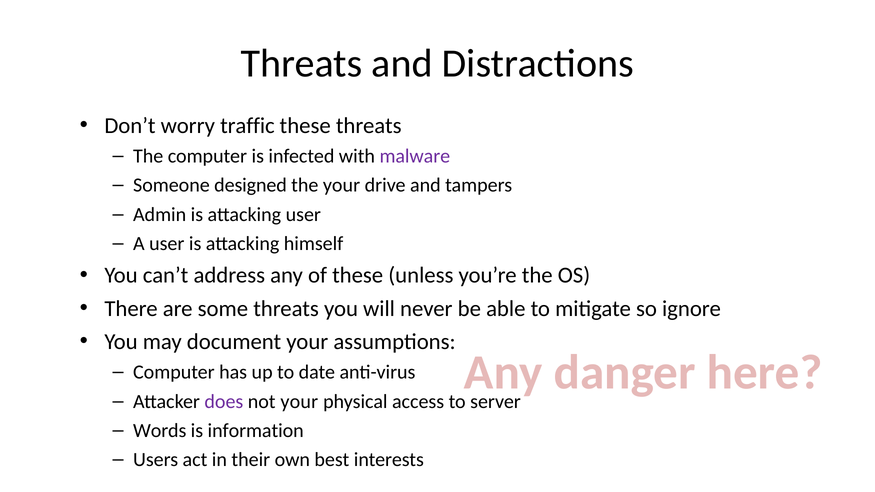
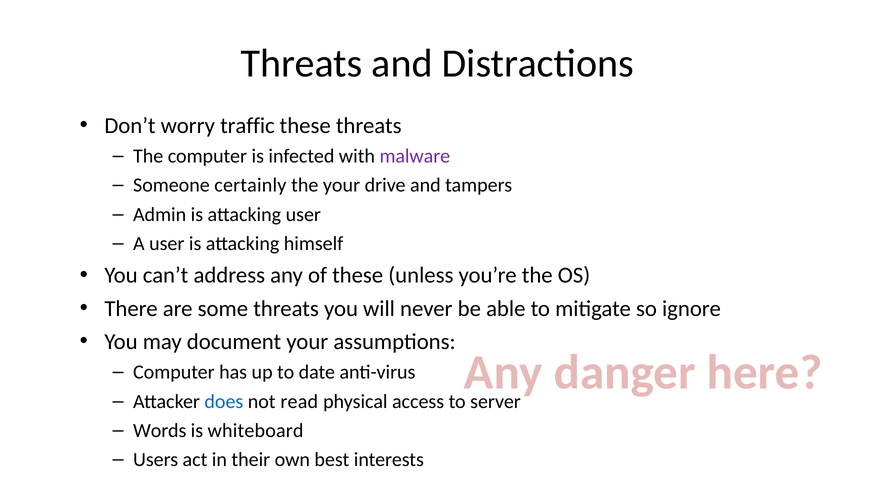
designed: designed -> certainly
does colour: purple -> blue
not your: your -> read
information: information -> whiteboard
